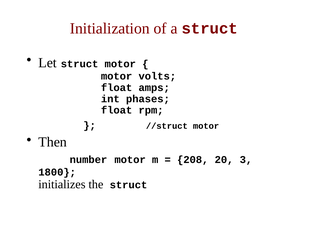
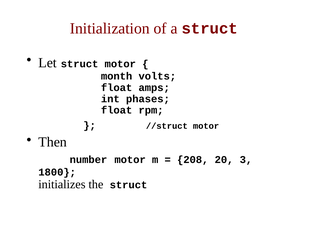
motor at (117, 76): motor -> month
